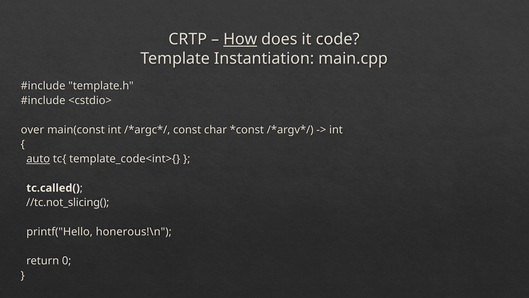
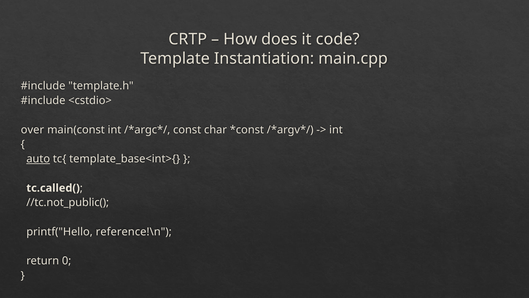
How underline: present -> none
template_code<int>{: template_code<int>{ -> template_base<int>{
//tc.not_slicing(: //tc.not_slicing( -> //tc.not_public(
honerous!\n: honerous!\n -> reference!\n
